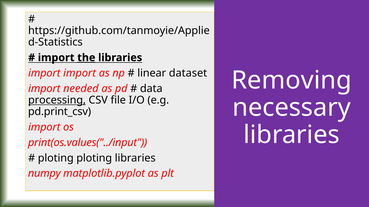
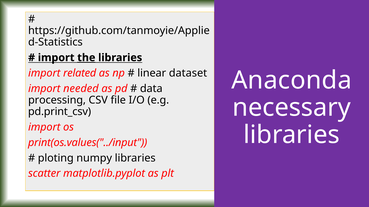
import import: import -> related
Removing: Removing -> Anaconda
processing underline: present -> none
ploting ploting: ploting -> numpy
numpy: numpy -> scatter
